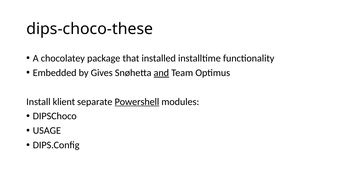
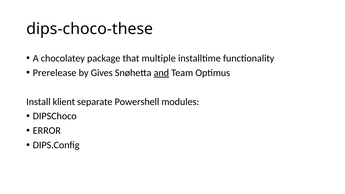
installed: installed -> multiple
Embedded: Embedded -> Prerelease
Powershell underline: present -> none
USAGE: USAGE -> ERROR
